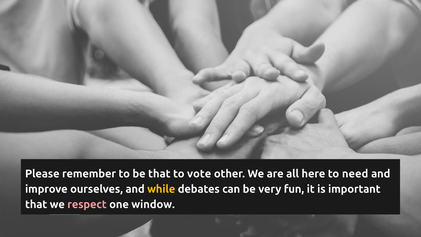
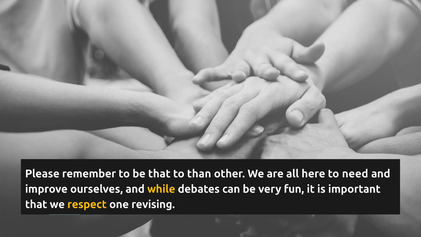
vote: vote -> than
respect colour: pink -> yellow
window: window -> revising
